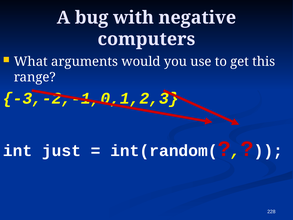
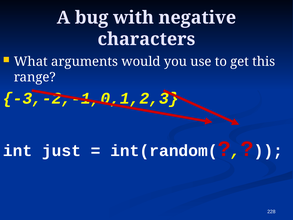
computers: computers -> characters
